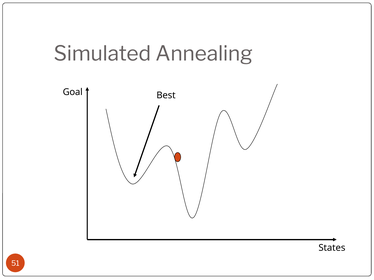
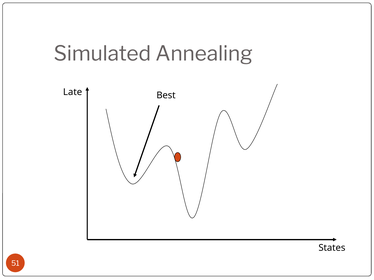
Goal: Goal -> Late
